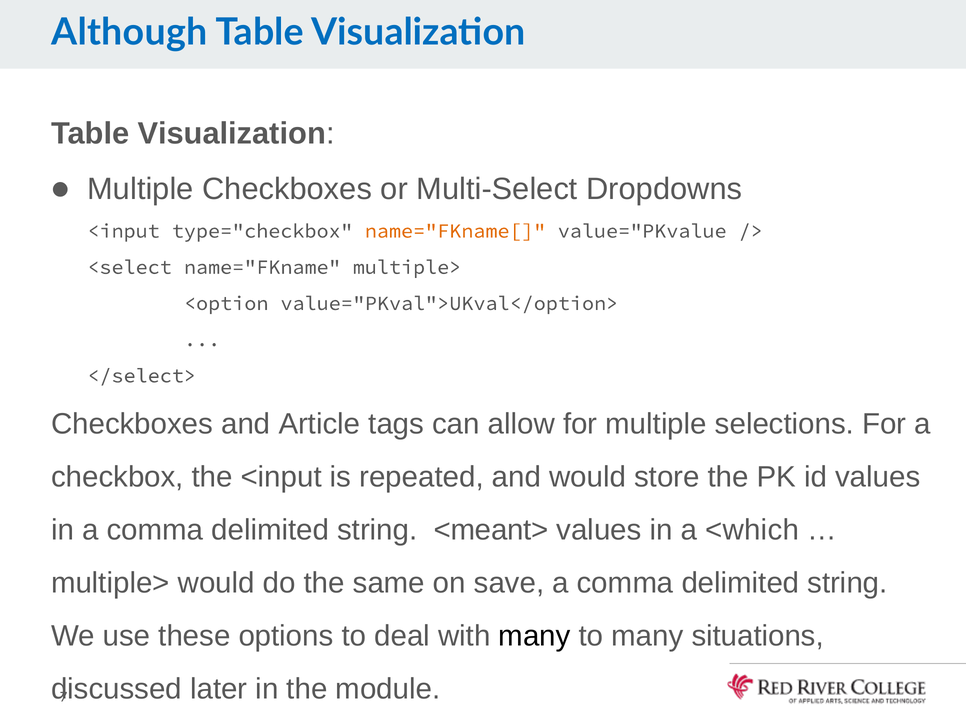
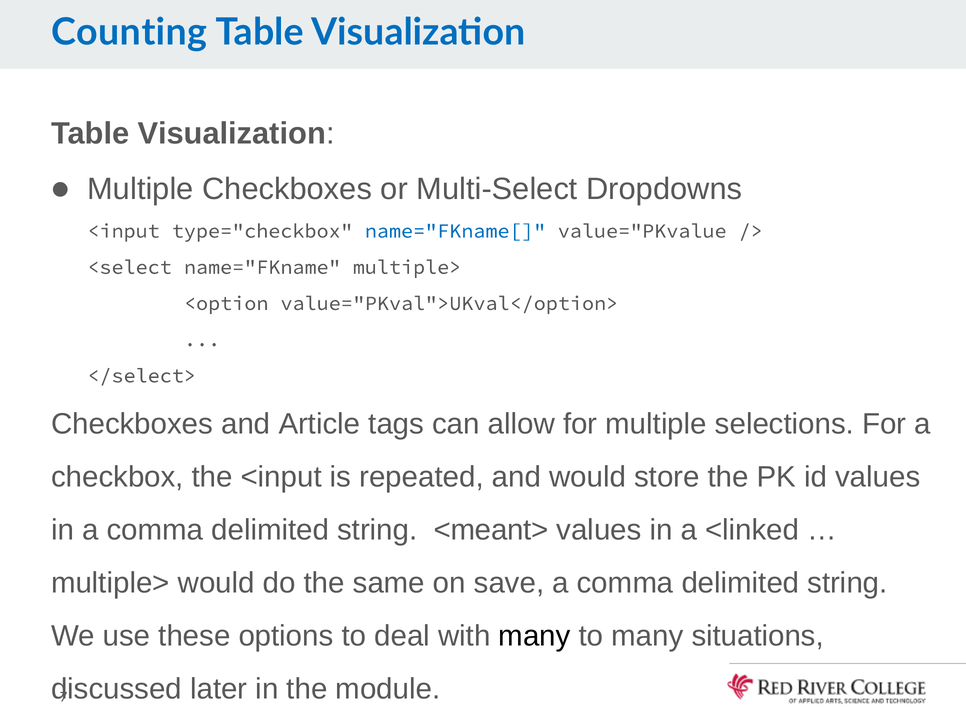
Although: Although -> Counting
name="FKname[ colour: orange -> blue
<which: <which -> <linked
